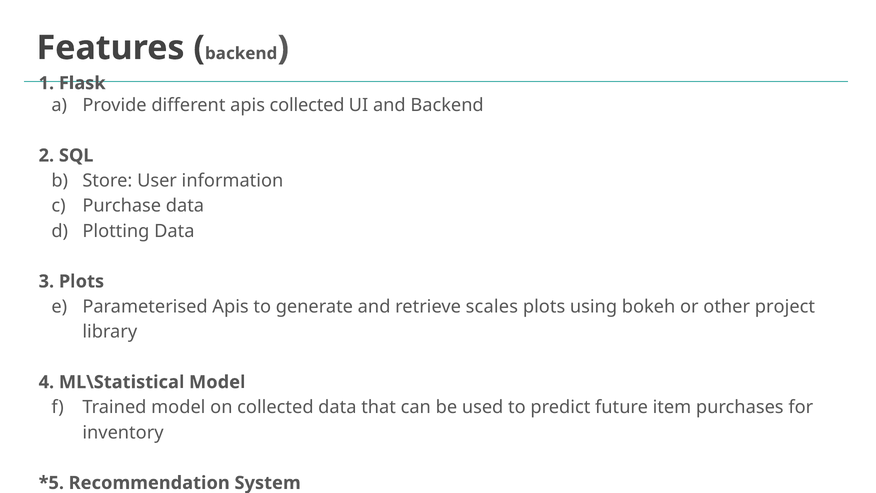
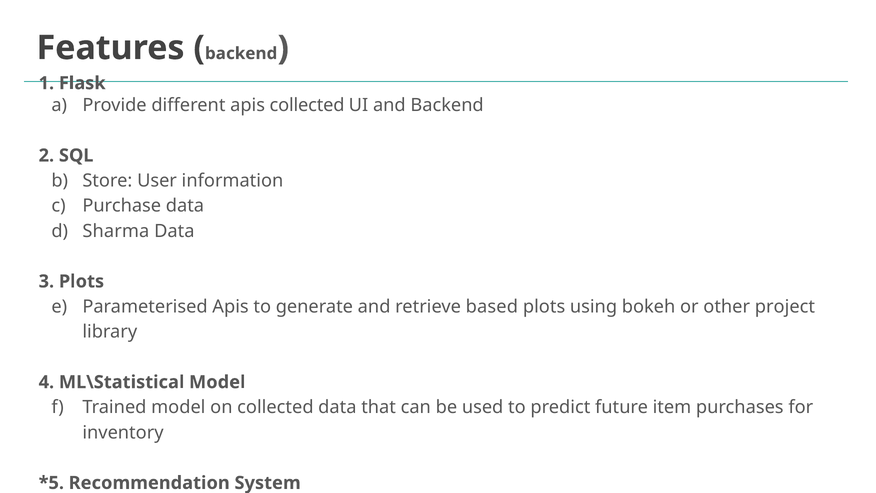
Plotting: Plotting -> Sharma
retrieve scales: scales -> based
